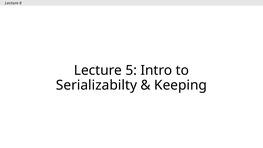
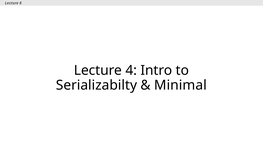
5: 5 -> 4
Keeping: Keeping -> Minimal
